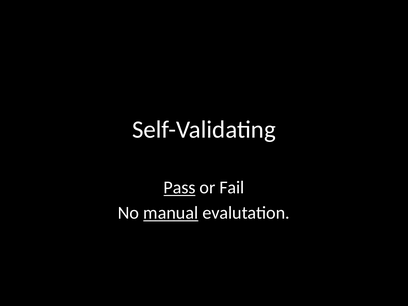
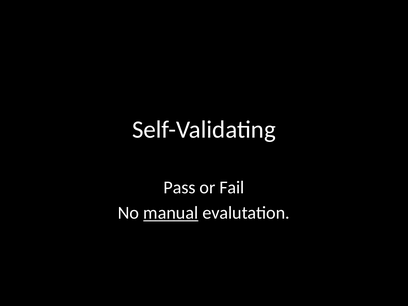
Pass underline: present -> none
